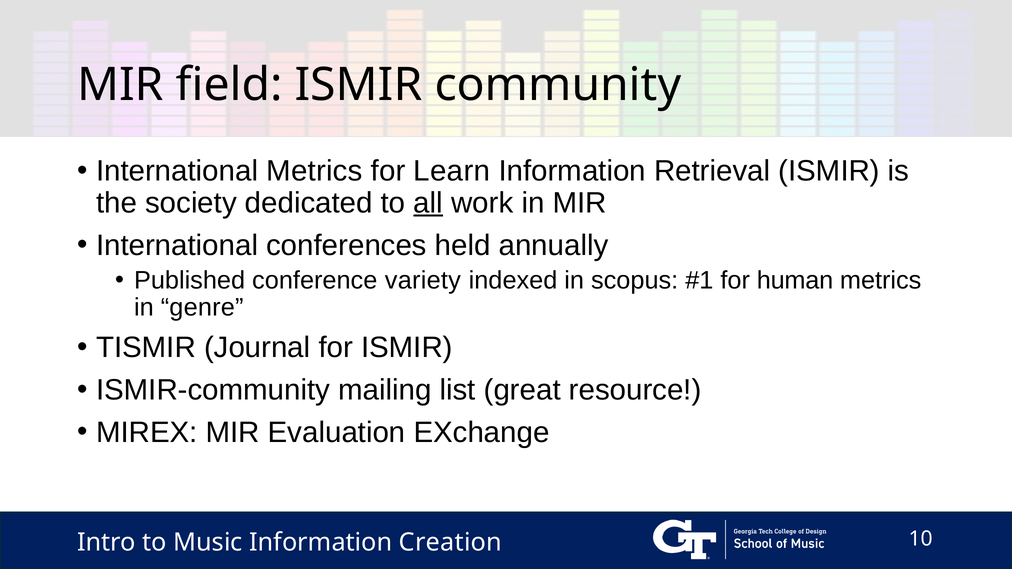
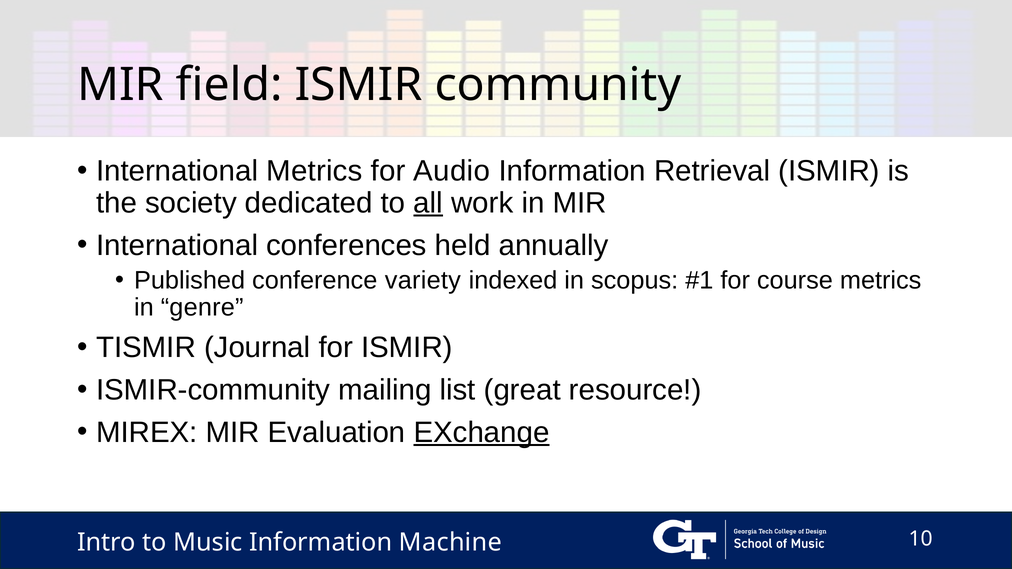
Learn: Learn -> Audio
human: human -> course
EXchange underline: none -> present
Creation: Creation -> Machine
